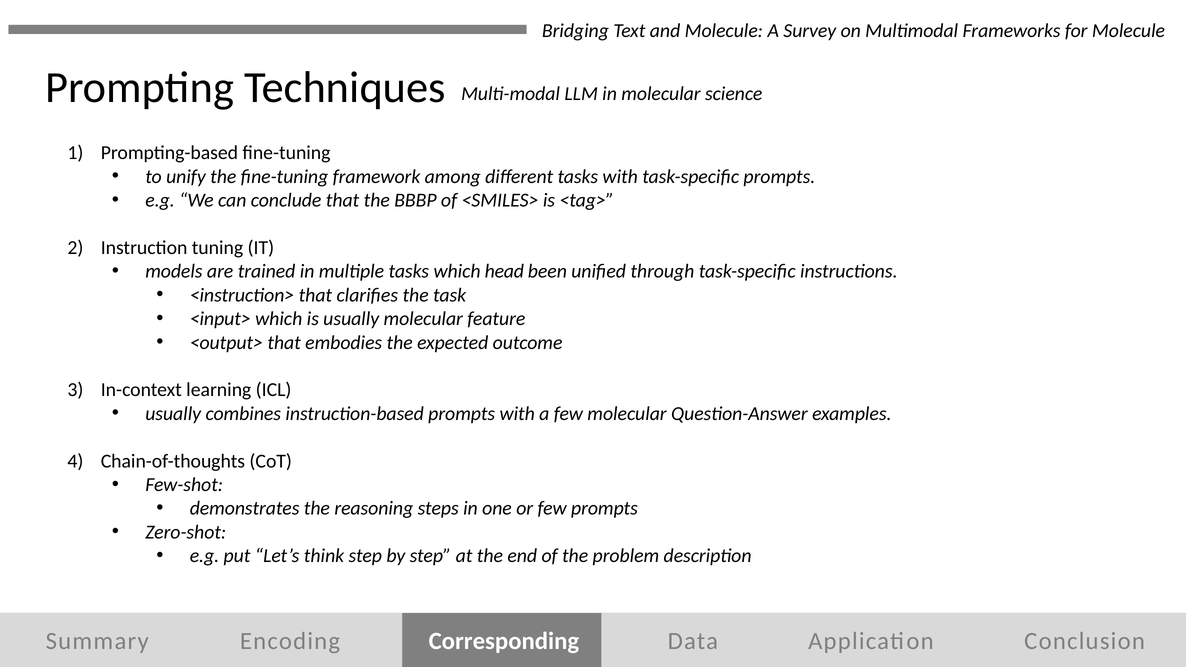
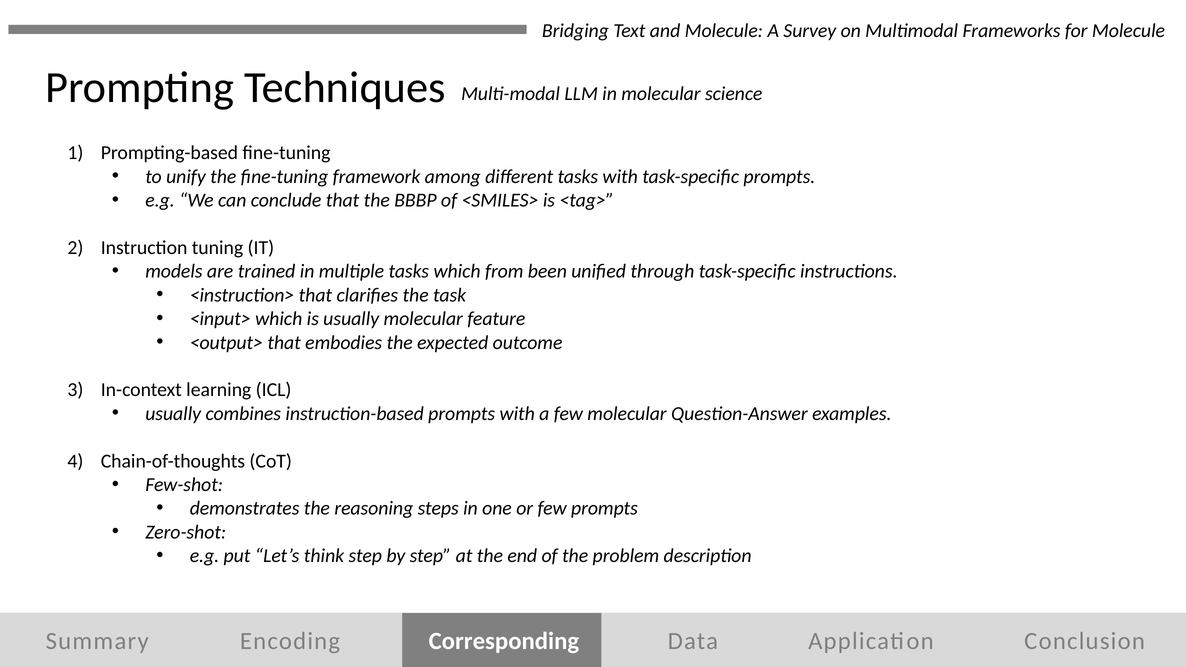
head: head -> from
